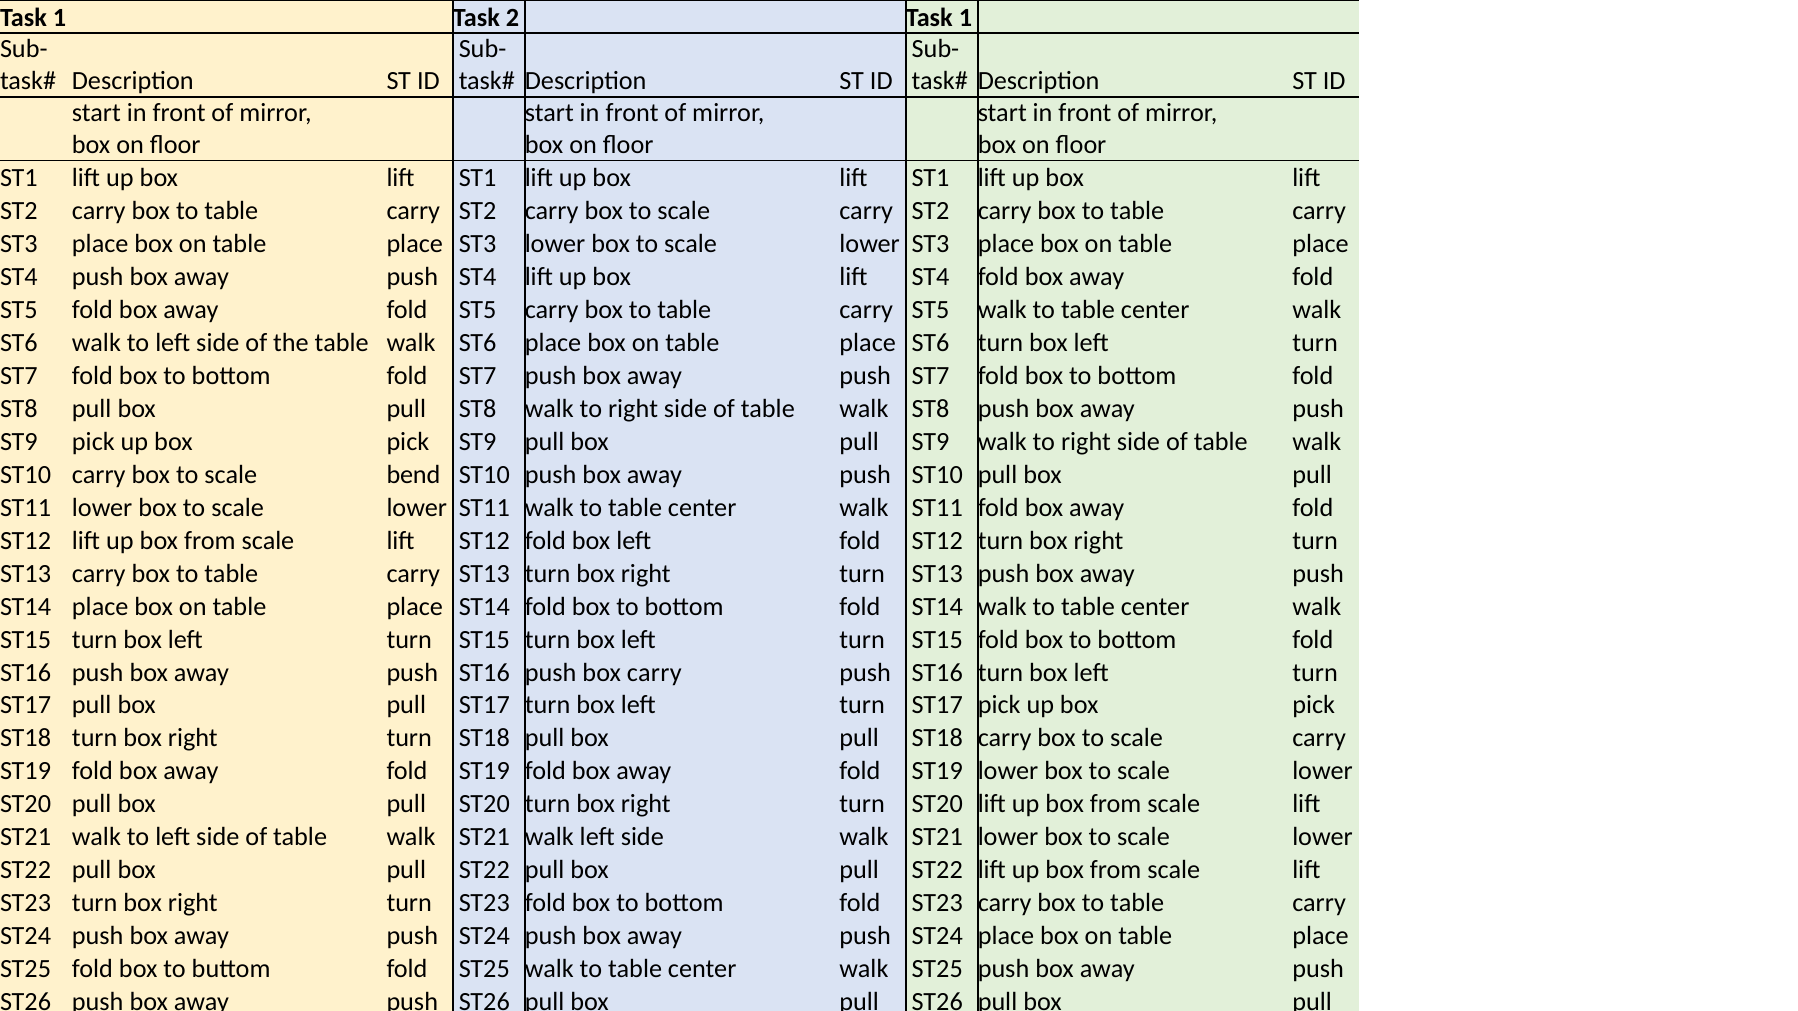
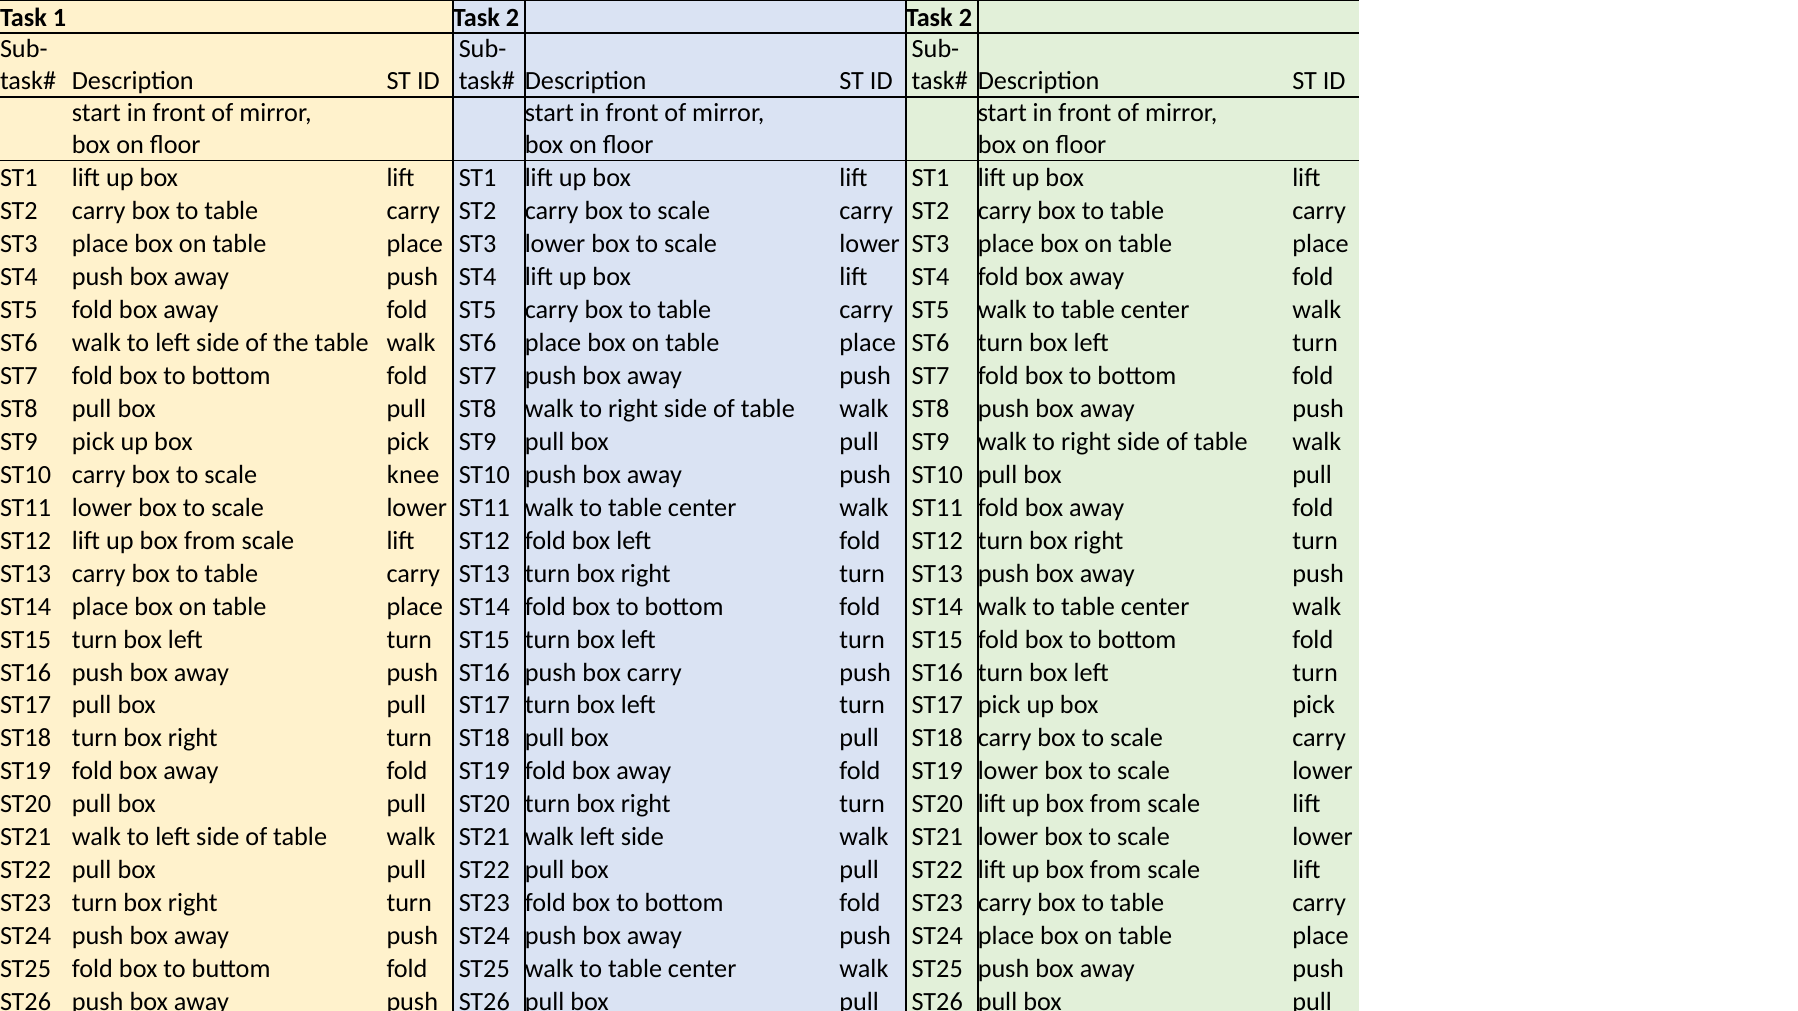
2 Task 1: 1 -> 2
bend: bend -> knee
